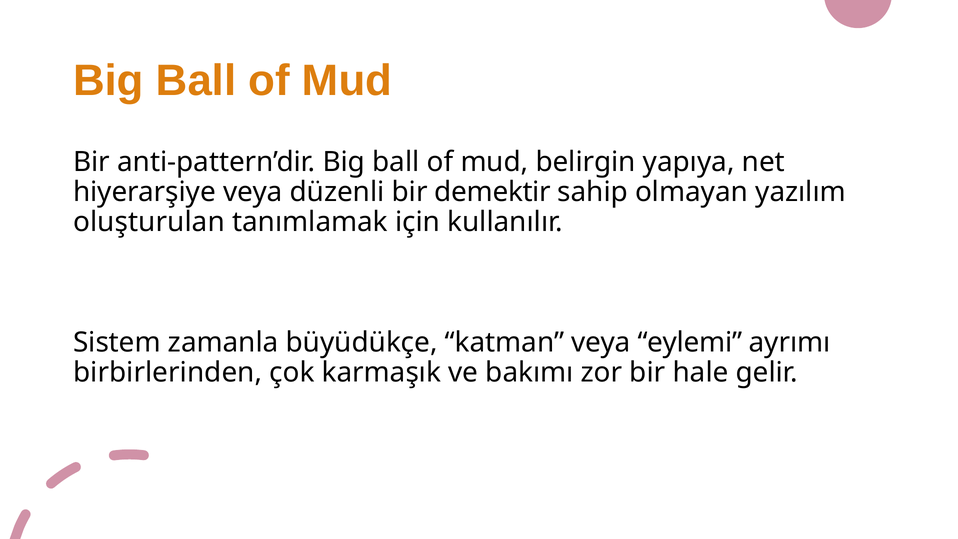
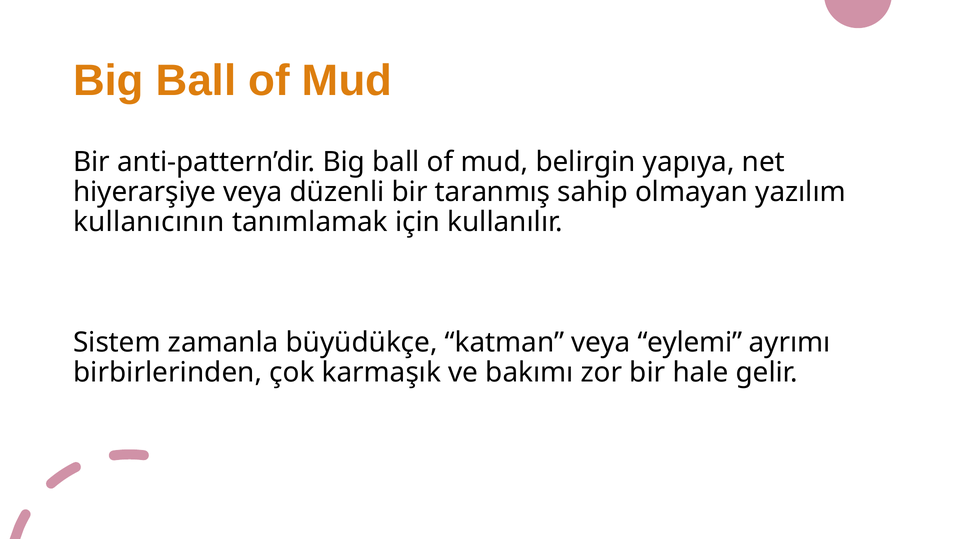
demektir: demektir -> taranmış
oluşturulan: oluşturulan -> kullanıcının
